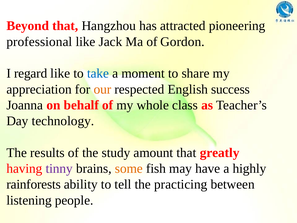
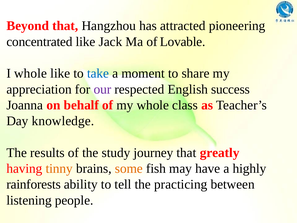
professional: professional -> concentrated
Gordon: Gordon -> Lovable
I regard: regard -> whole
our colour: orange -> purple
technology: technology -> knowledge
amount: amount -> journey
tinny colour: purple -> orange
